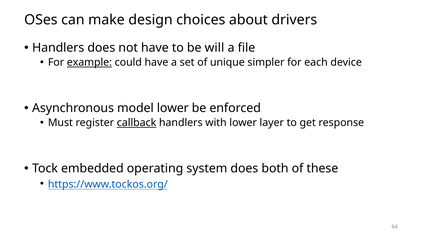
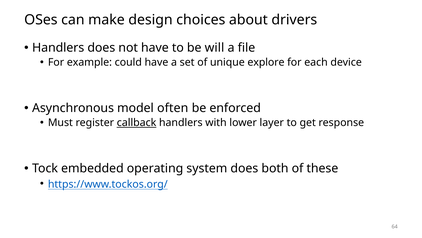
example underline: present -> none
simpler: simpler -> explore
model lower: lower -> often
